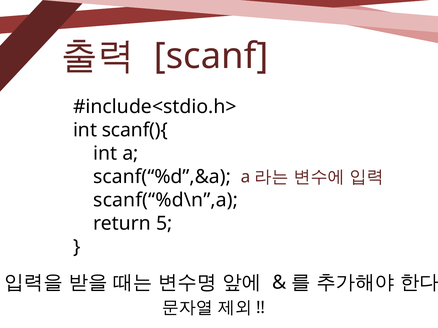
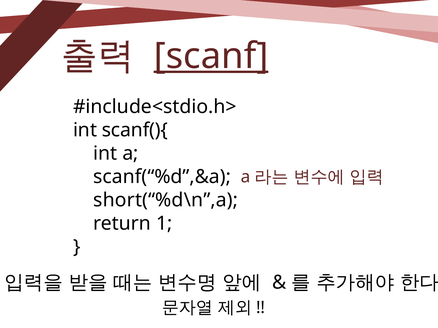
scanf underline: none -> present
scanf(“%d\n”,a: scanf(“%d\n”,a -> short(“%d\n”,a
5: 5 -> 1
